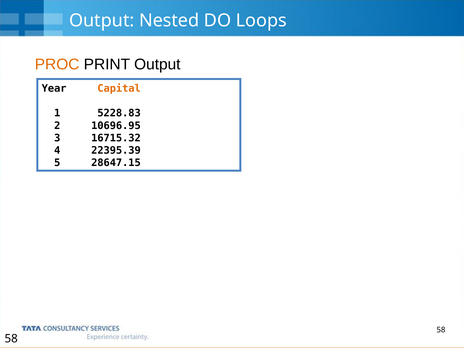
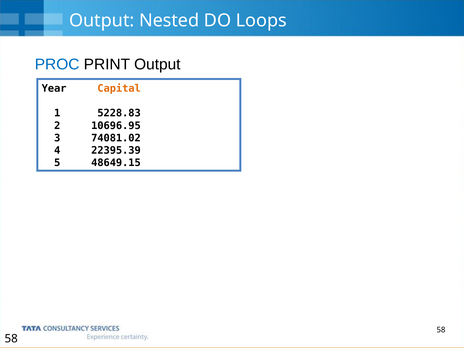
PROC colour: orange -> blue
16715.32: 16715.32 -> 74081.02
28647.15: 28647.15 -> 48649.15
